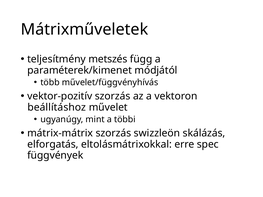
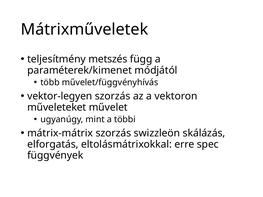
vektor-pozitív: vektor-pozitív -> vektor-legyen
beállításhoz: beállításhoz -> műveleteket
